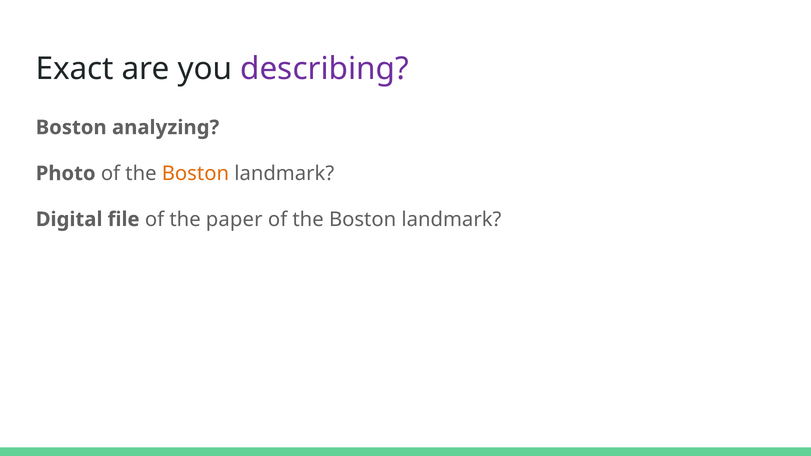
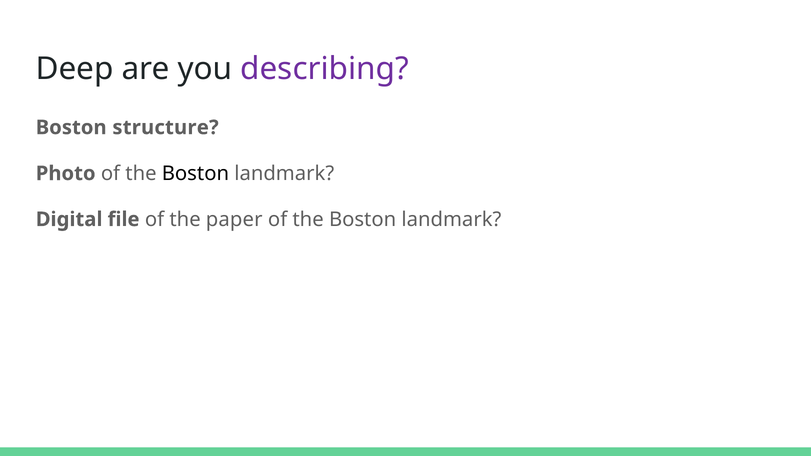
Exact: Exact -> Deep
analyzing: analyzing -> structure
Boston at (195, 174) colour: orange -> black
